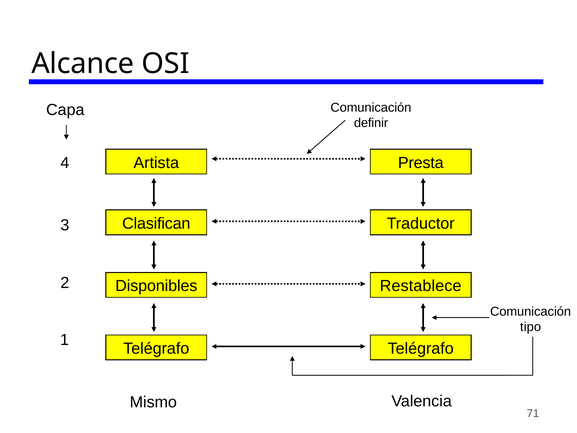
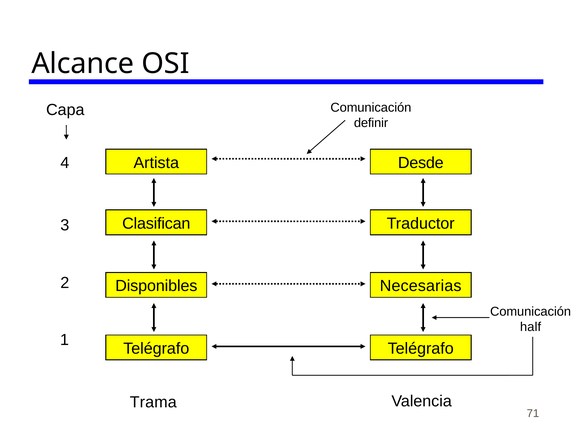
Presta: Presta -> Desde
Restablece: Restablece -> Necesarias
tipo: tipo -> half
Mismo: Mismo -> Trama
